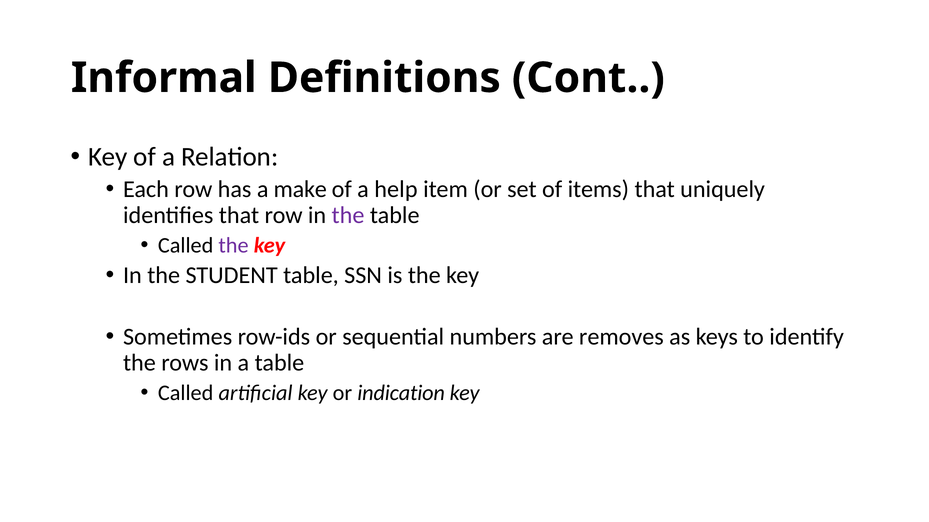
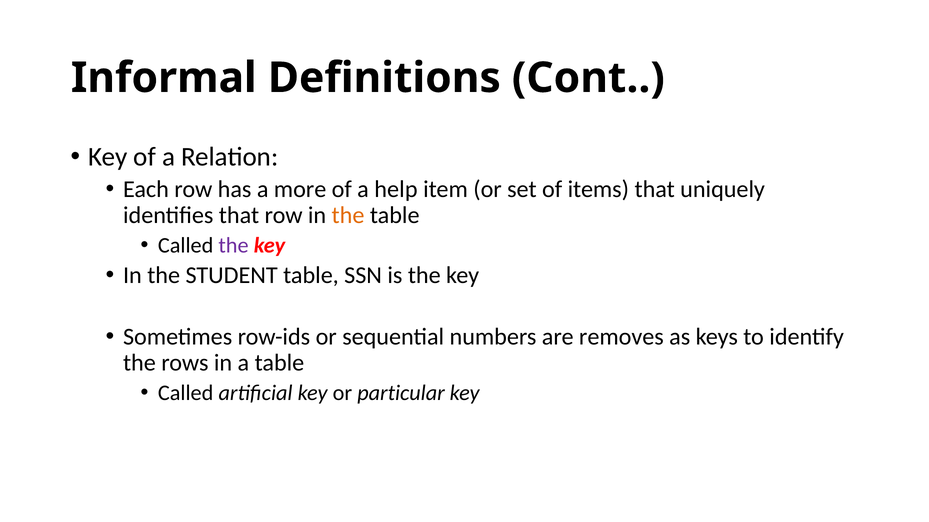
make: make -> more
the at (348, 216) colour: purple -> orange
indication: indication -> particular
